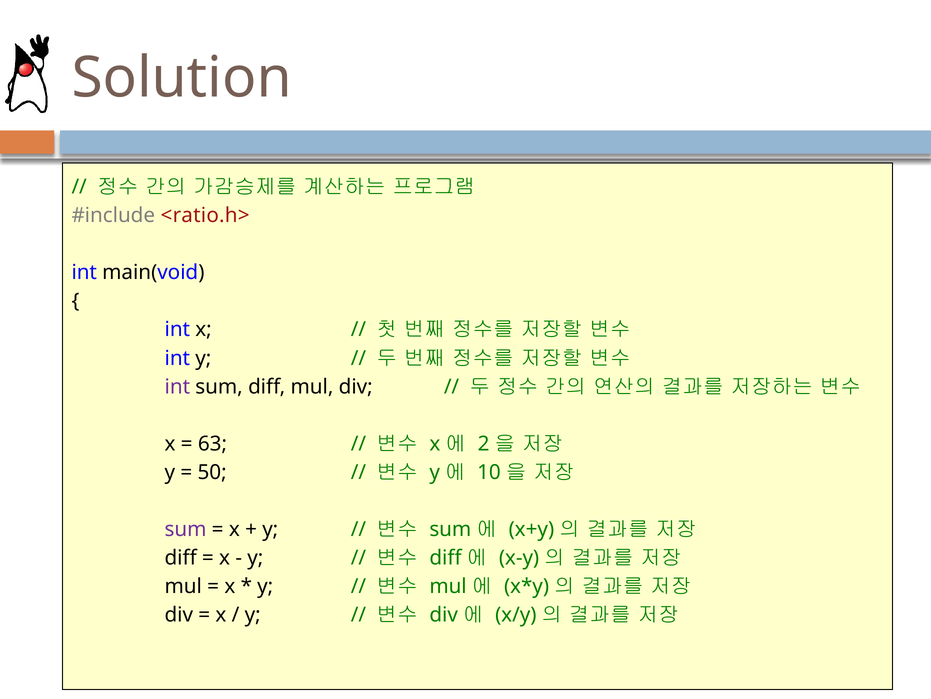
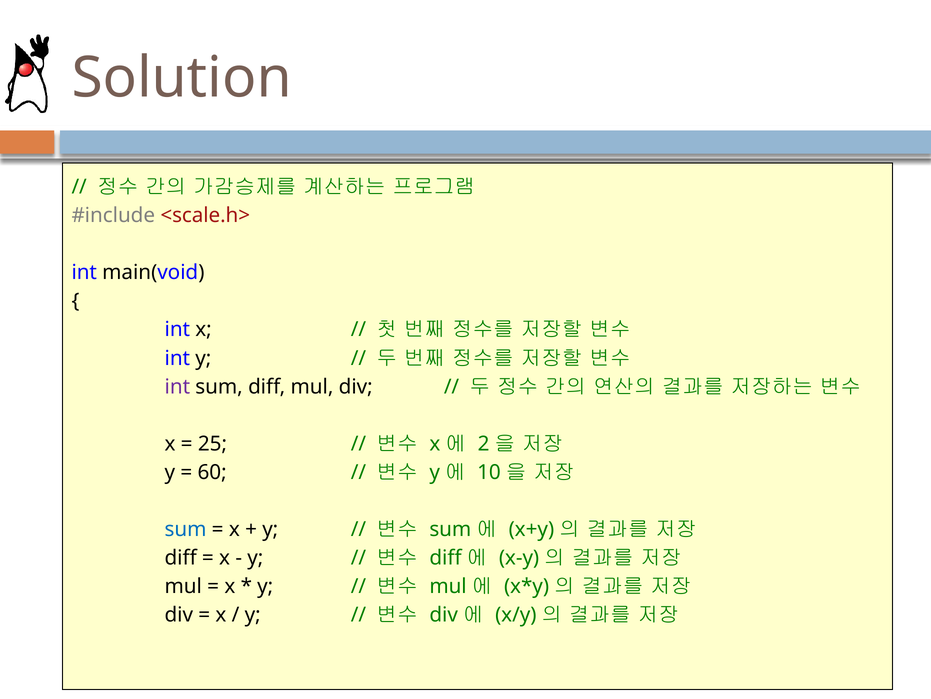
<ratio.h>: <ratio.h> -> <scale.h>
63: 63 -> 25
50: 50 -> 60
sum at (186, 529) colour: purple -> blue
